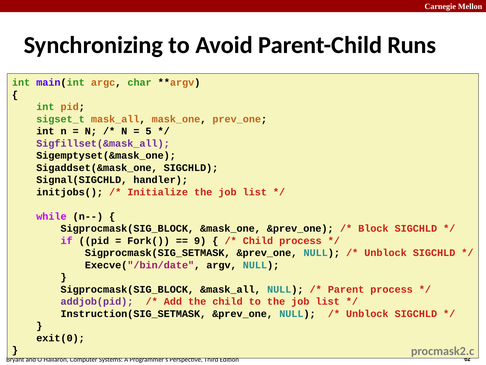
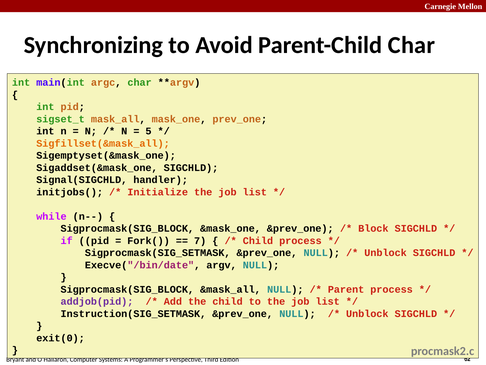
Parent-Child Runs: Runs -> Char
Sigfillset(&mask_all colour: purple -> orange
9: 9 -> 7
